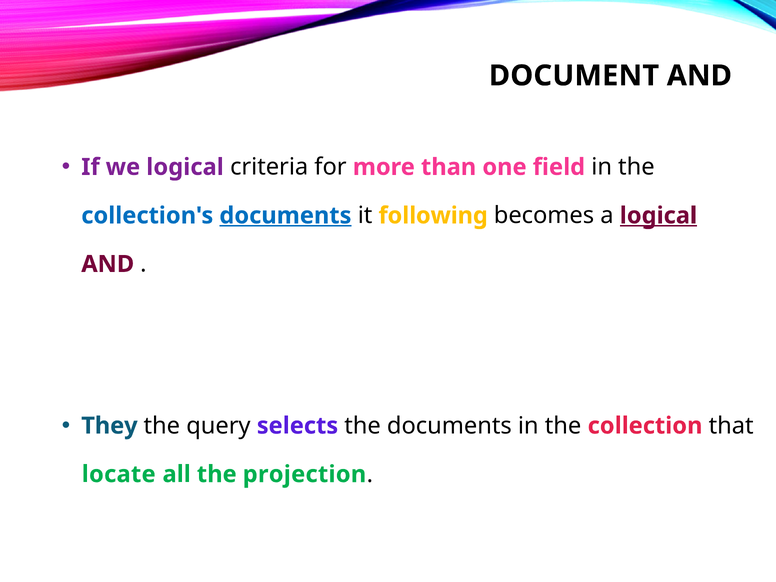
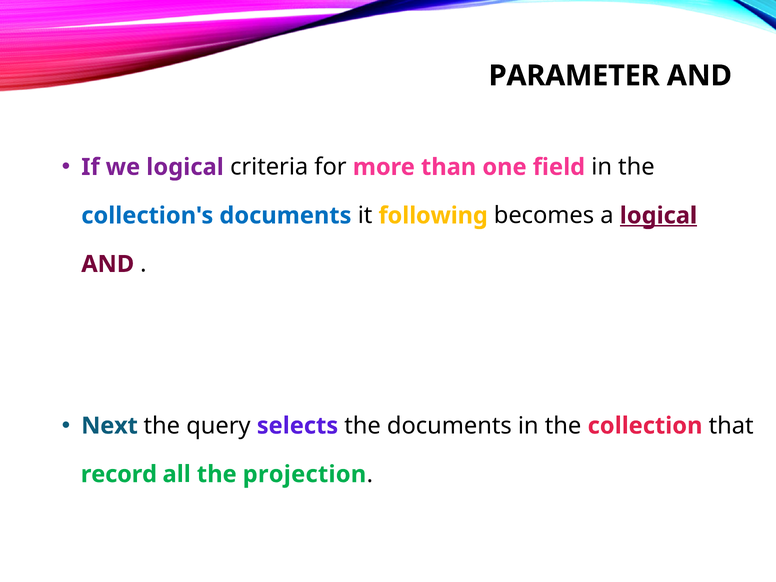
DOCUMENT: DOCUMENT -> PARAMETER
documents at (285, 216) underline: present -> none
They: They -> Next
locate: locate -> record
